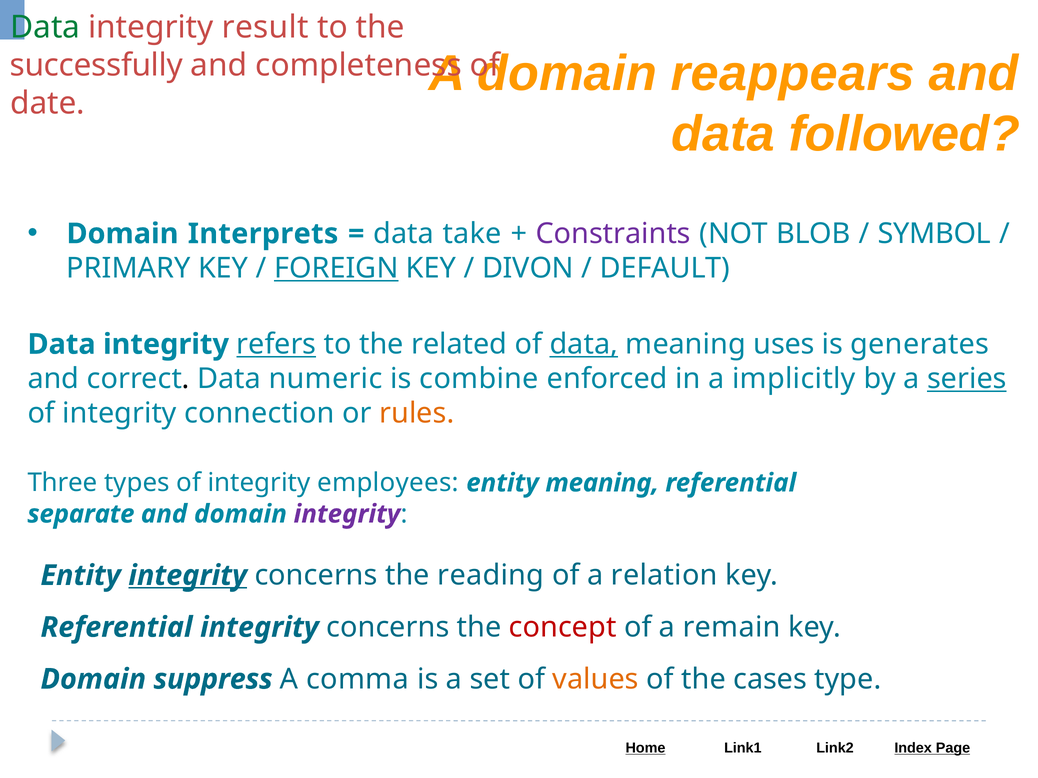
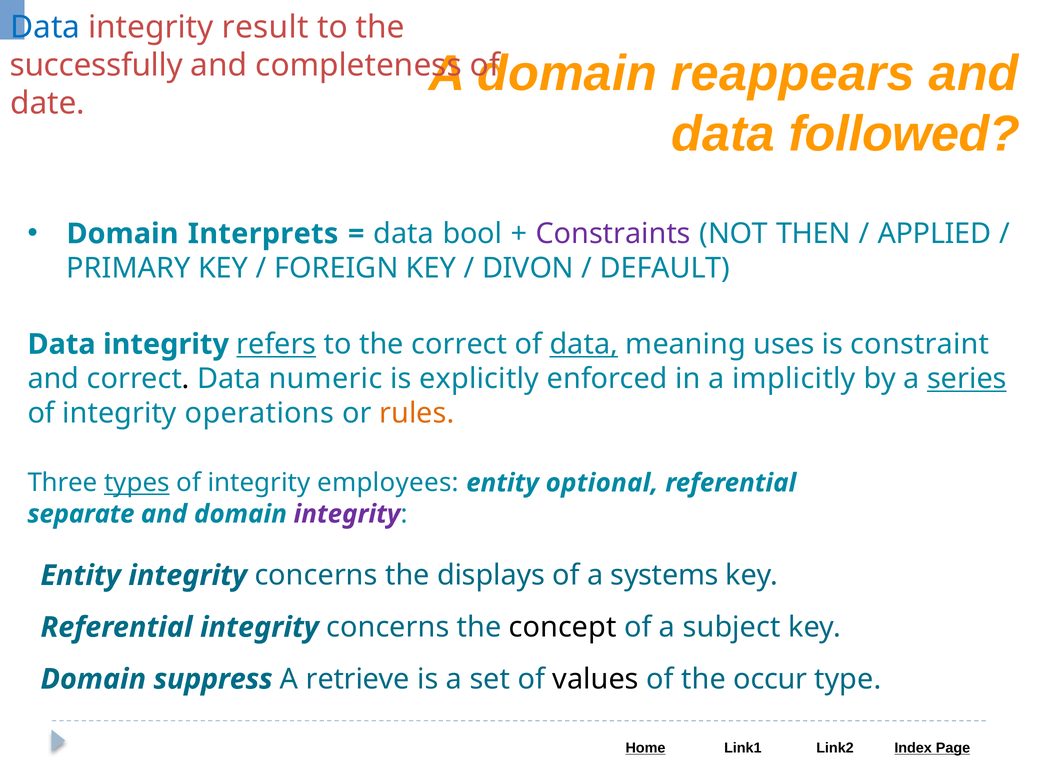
Data at (45, 27) colour: green -> blue
take: take -> bool
BLOB: BLOB -> THEN
SYMBOL: SYMBOL -> APPLIED
FOREIGN underline: present -> none
the related: related -> correct
generates: generates -> constraint
combine: combine -> explicitly
connection: connection -> operations
types underline: none -> present
entity meaning: meaning -> optional
integrity at (188, 576) underline: present -> none
reading: reading -> displays
relation: relation -> systems
concept colour: red -> black
remain: remain -> subject
comma: comma -> retrieve
values colour: orange -> black
cases: cases -> occur
